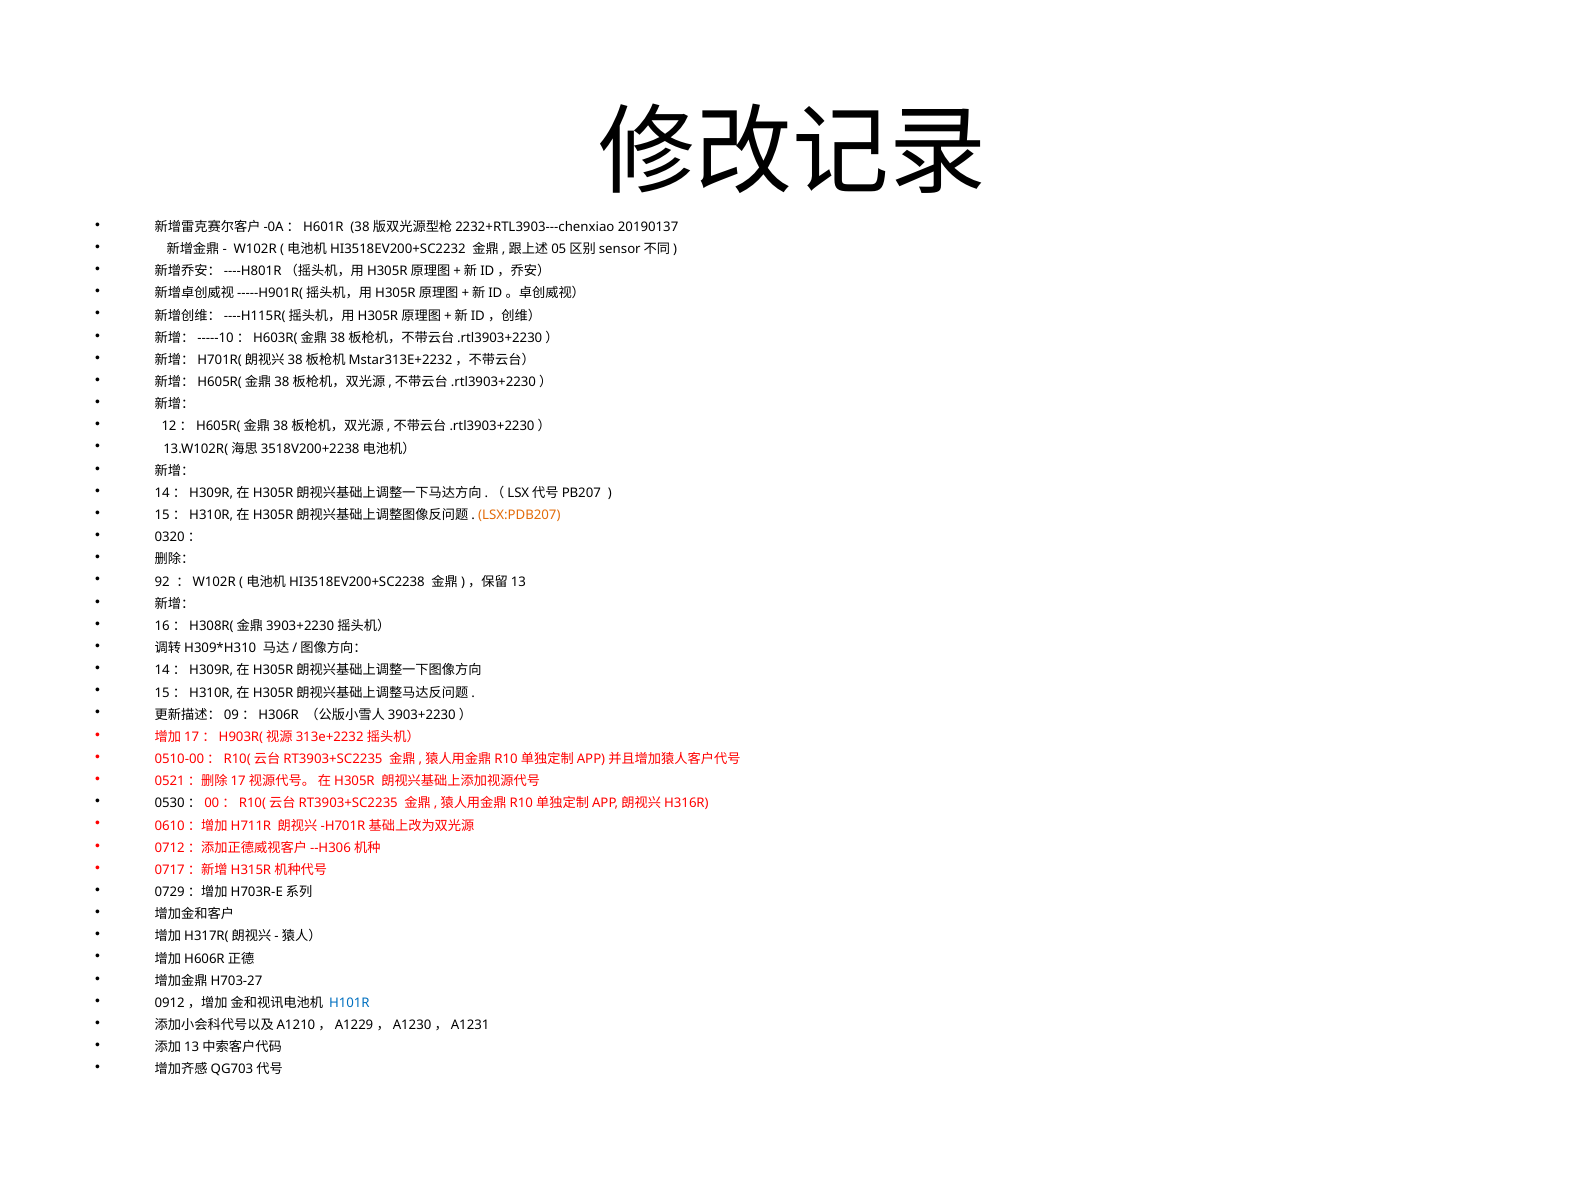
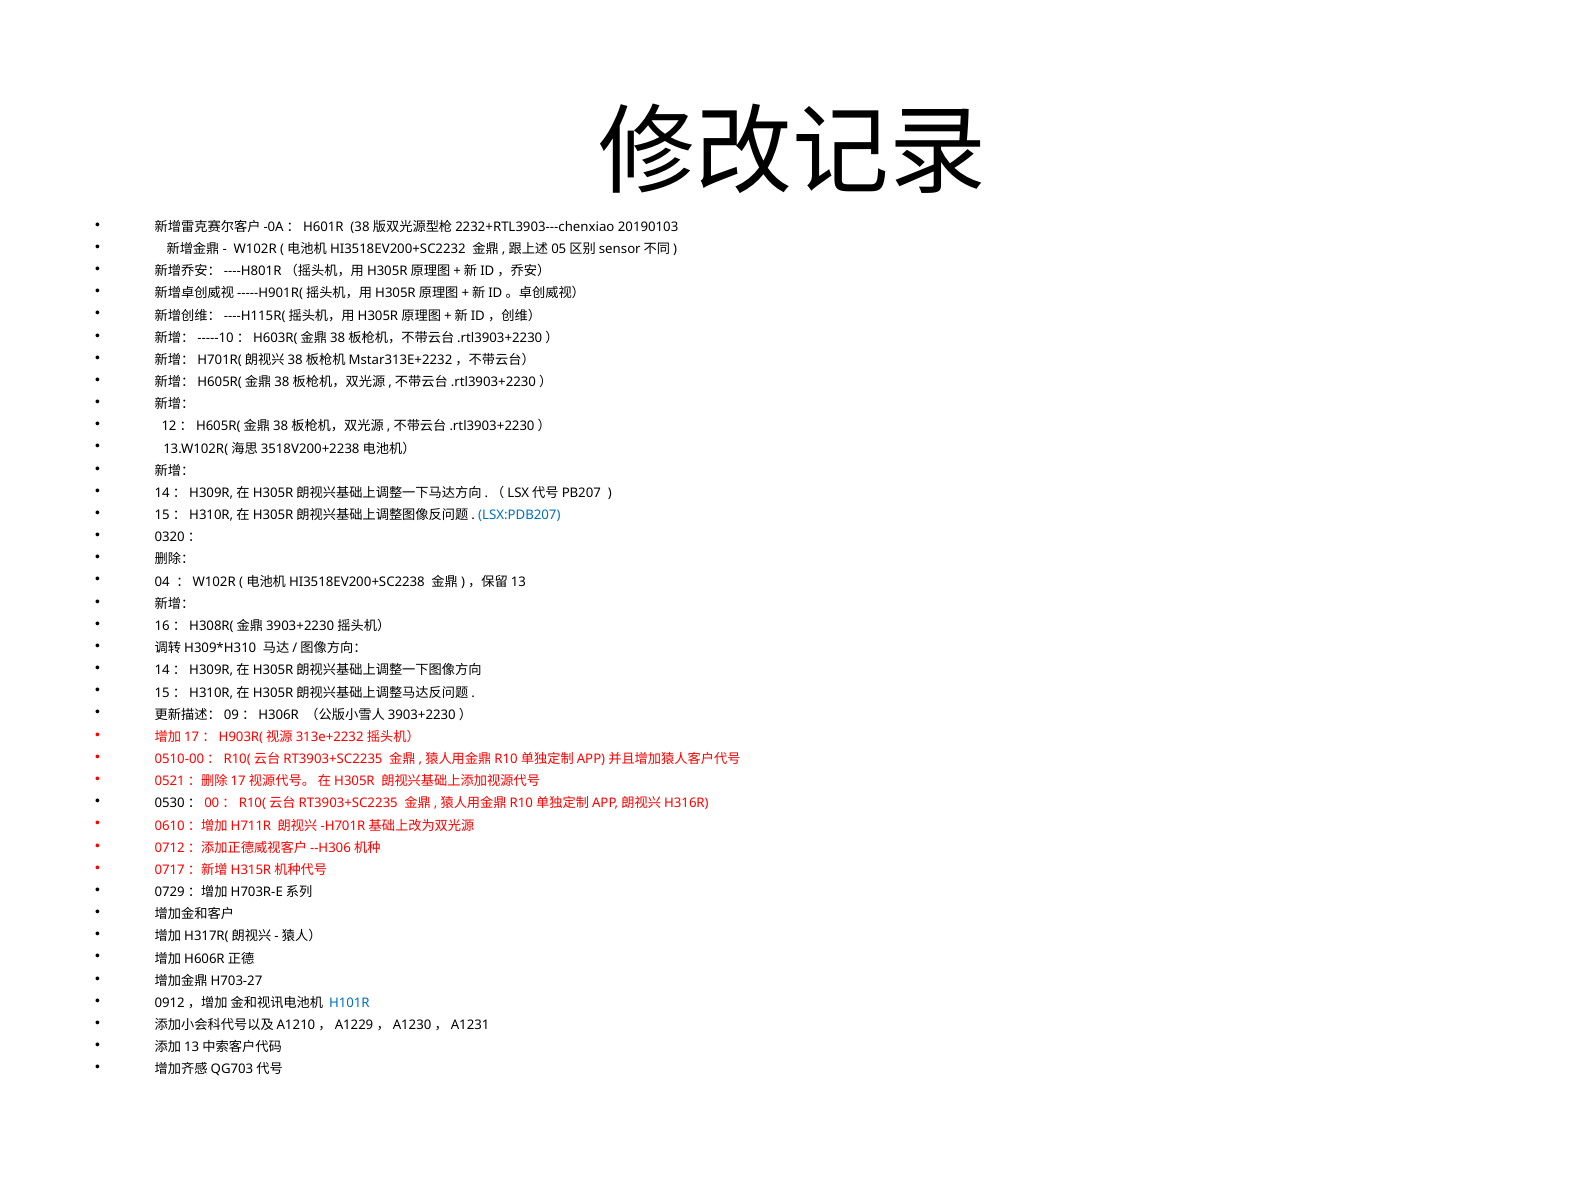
20190137: 20190137 -> 20190103
LSX:PDB207 colour: orange -> blue
92: 92 -> 04
